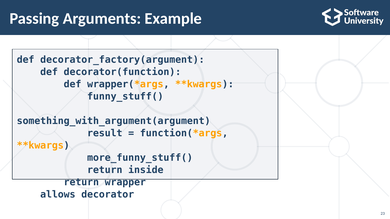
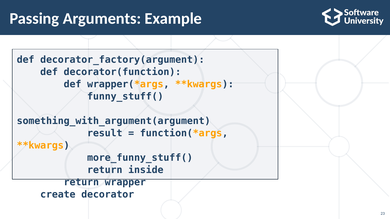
allows: allows -> create
